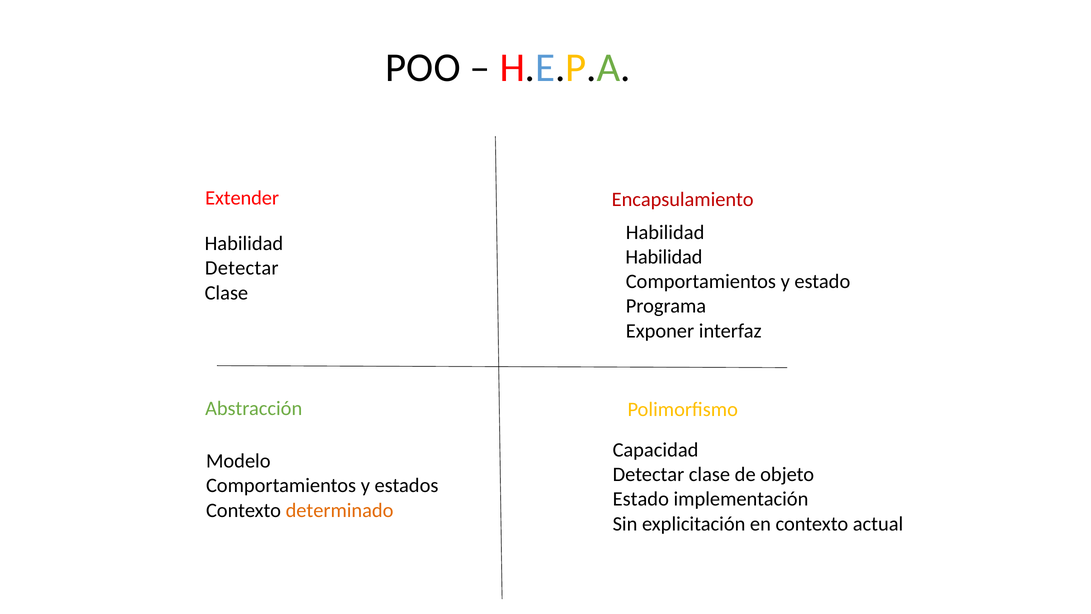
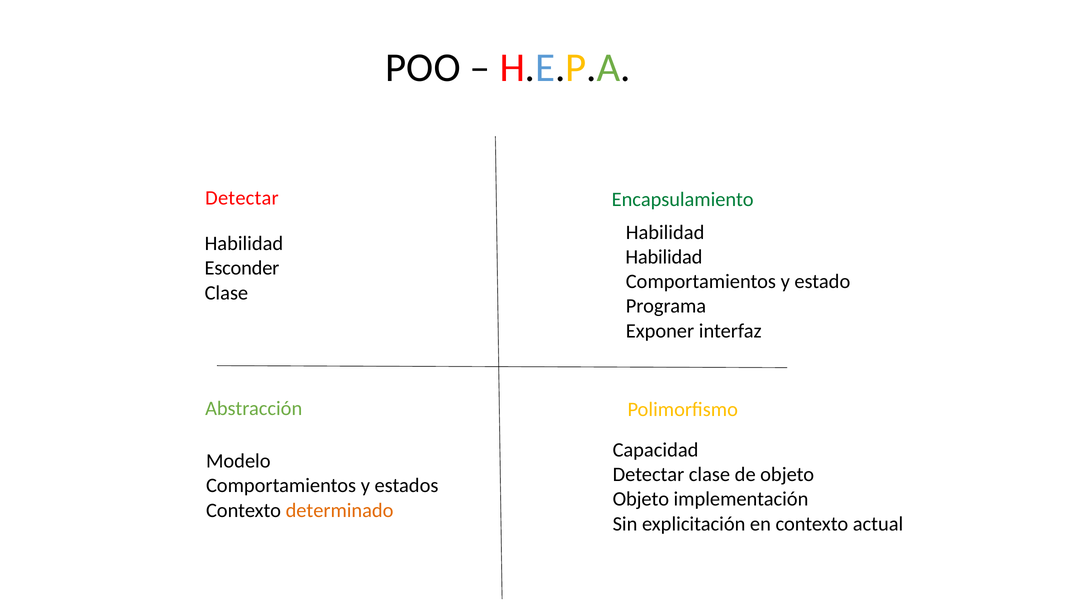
Extender at (242, 198): Extender -> Detectar
Encapsulamiento colour: red -> green
Detectar at (242, 268): Detectar -> Esconder
Estado at (641, 499): Estado -> Objeto
